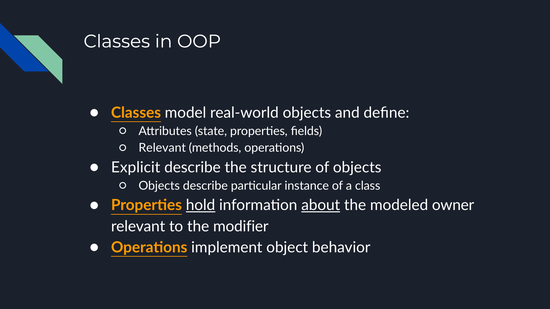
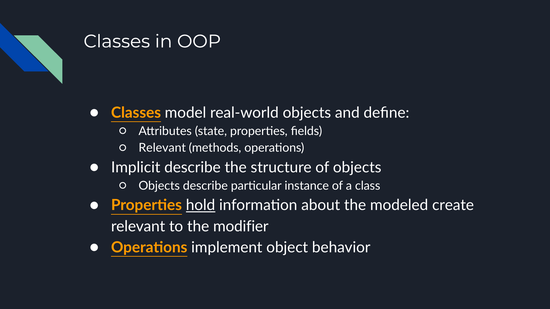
Explicit: Explicit -> Implicit
about underline: present -> none
owner: owner -> create
